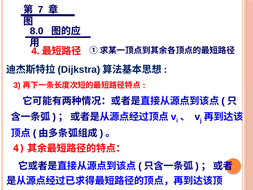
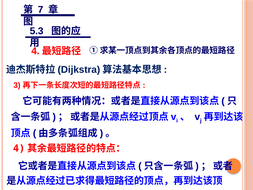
8.0: 8.0 -> 5.3
